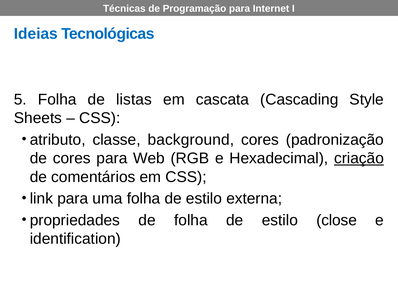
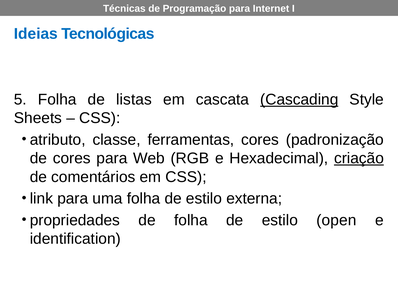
Cascading underline: none -> present
background: background -> ferramentas
close: close -> open
